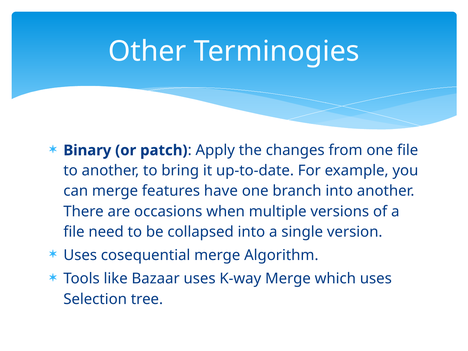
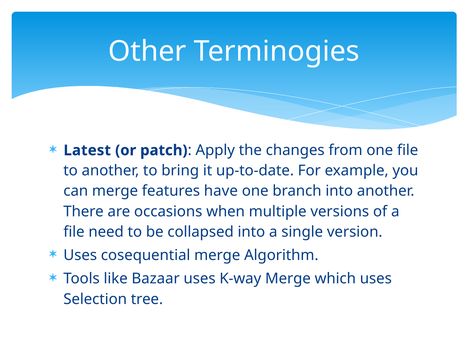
Binary: Binary -> Latest
